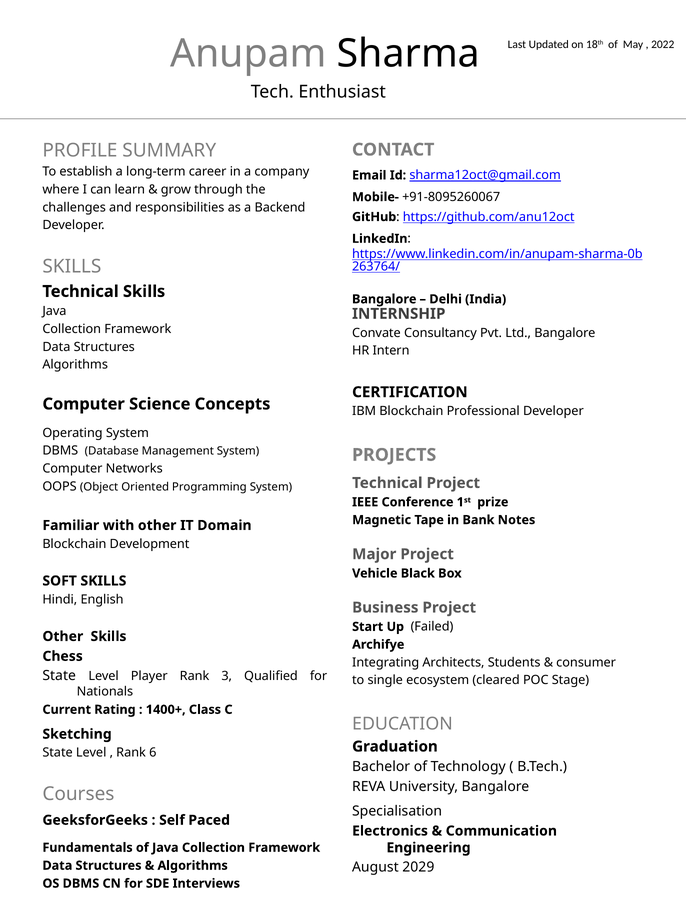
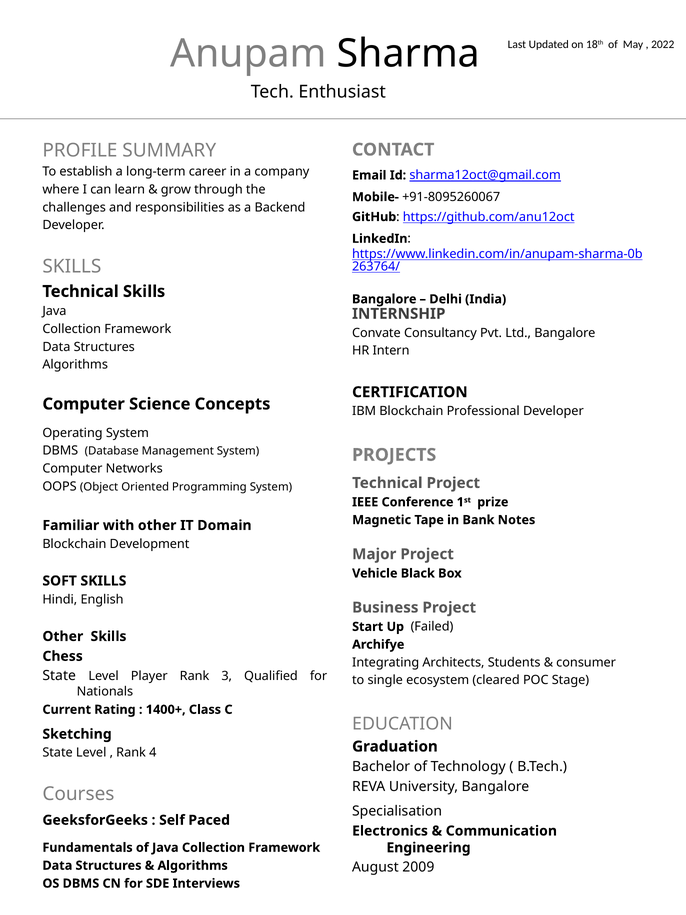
6: 6 -> 4
2029: 2029 -> 2009
